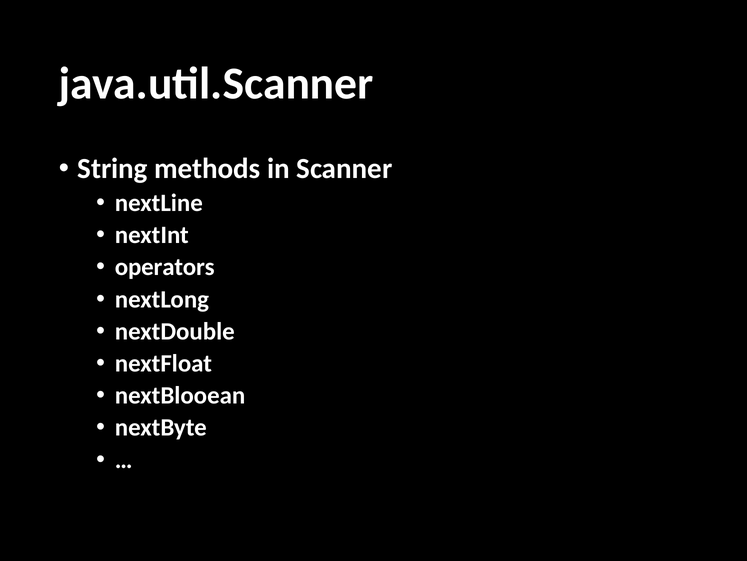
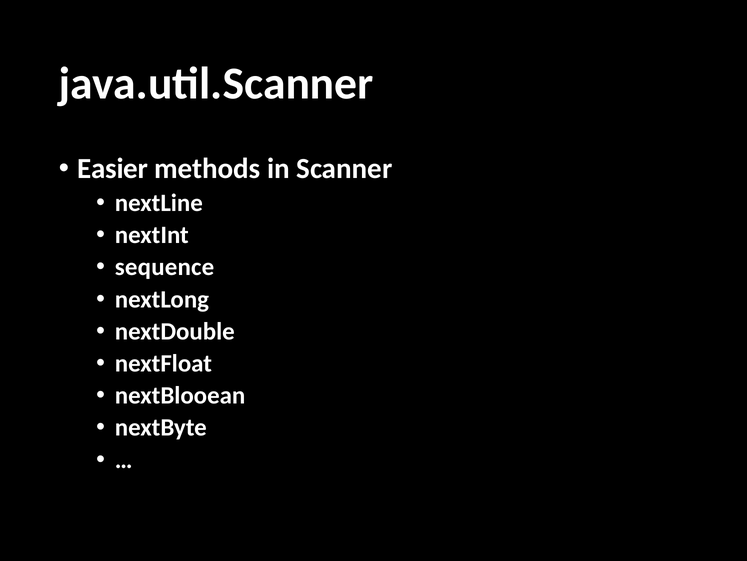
String: String -> Easier
operators: operators -> sequence
